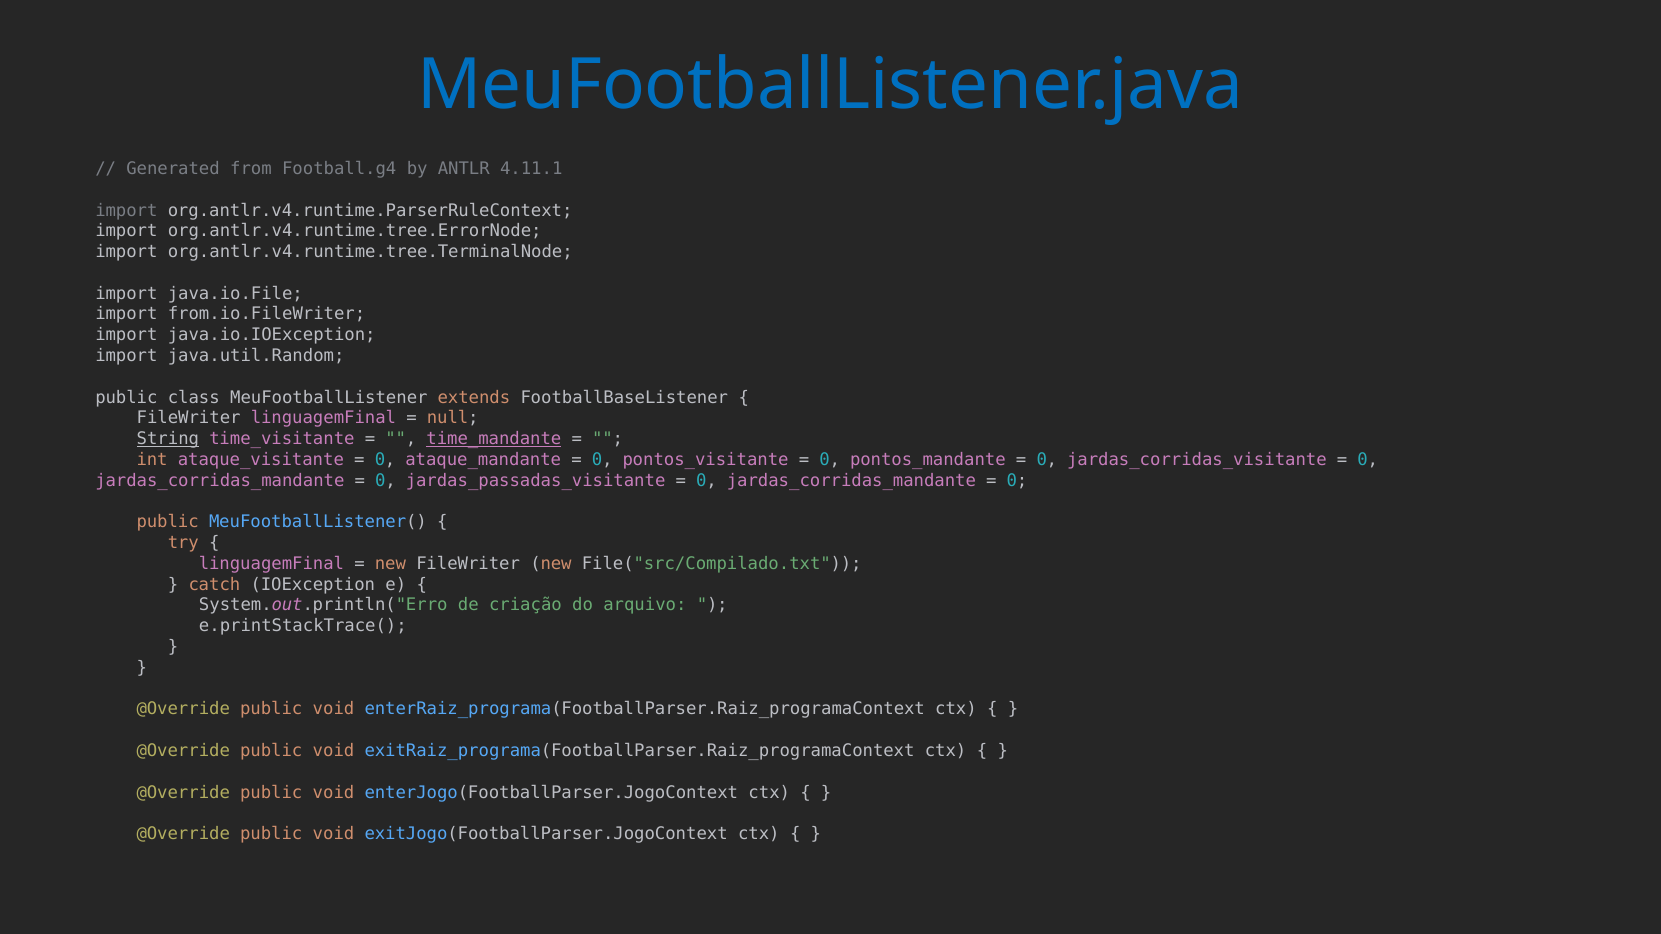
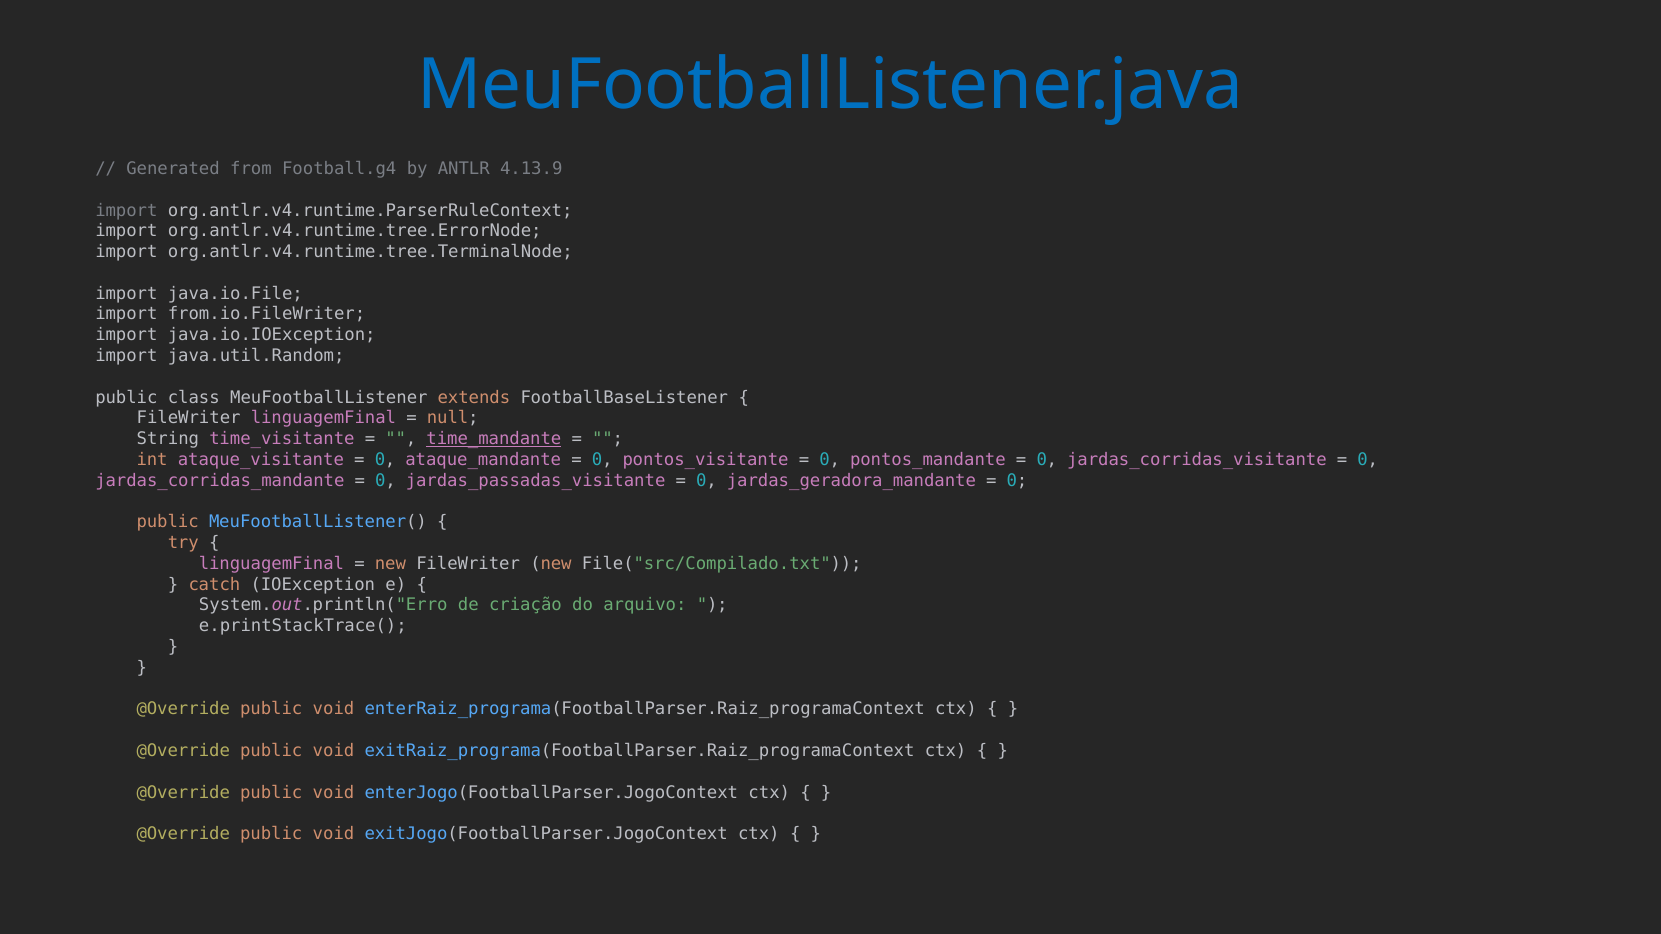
4.11.1: 4.11.1 -> 4.13.9
String underline: present -> none
jardas_corridas_mandante at (851, 481): jardas_corridas_mandante -> jardas_geradora_mandante
